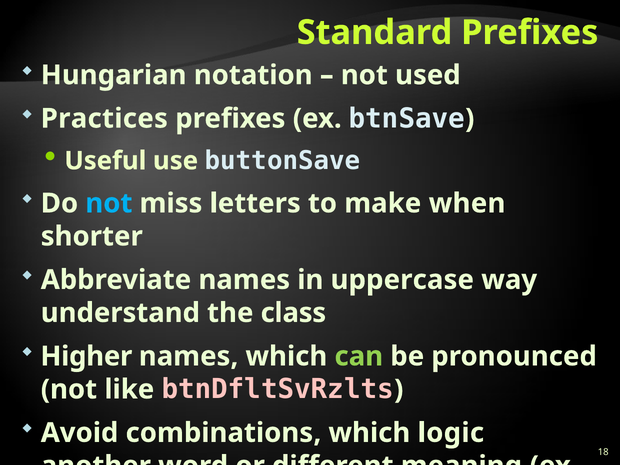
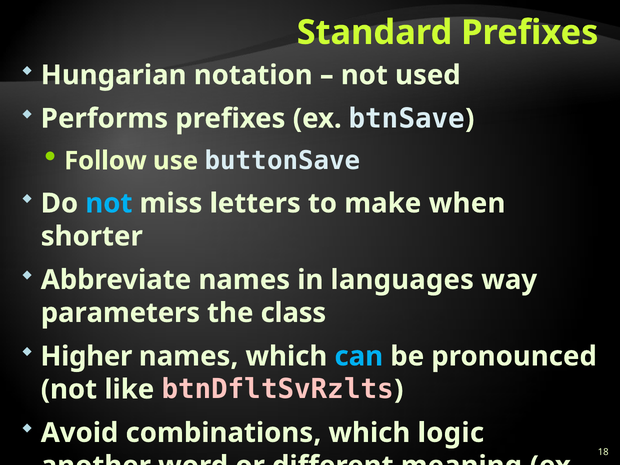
Practices: Practices -> Performs
Useful: Useful -> Follow
uppercase: uppercase -> languages
understand: understand -> parameters
can colour: light green -> light blue
